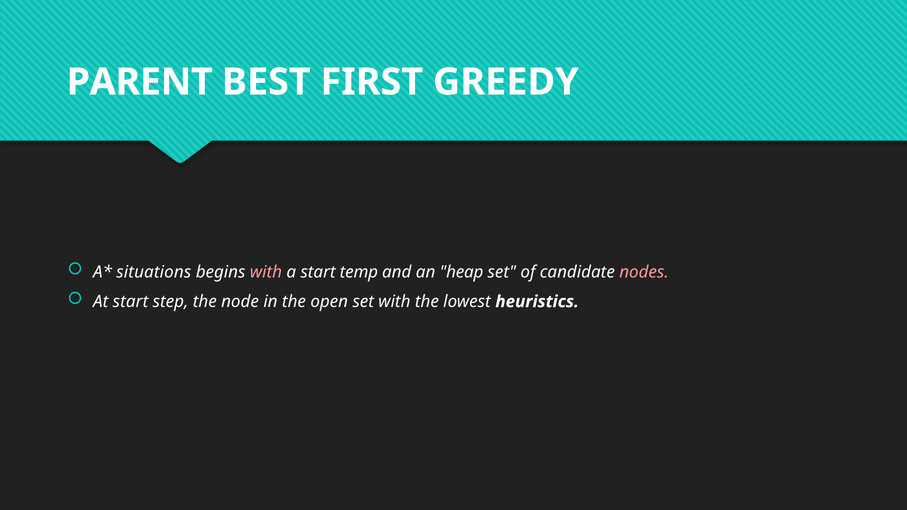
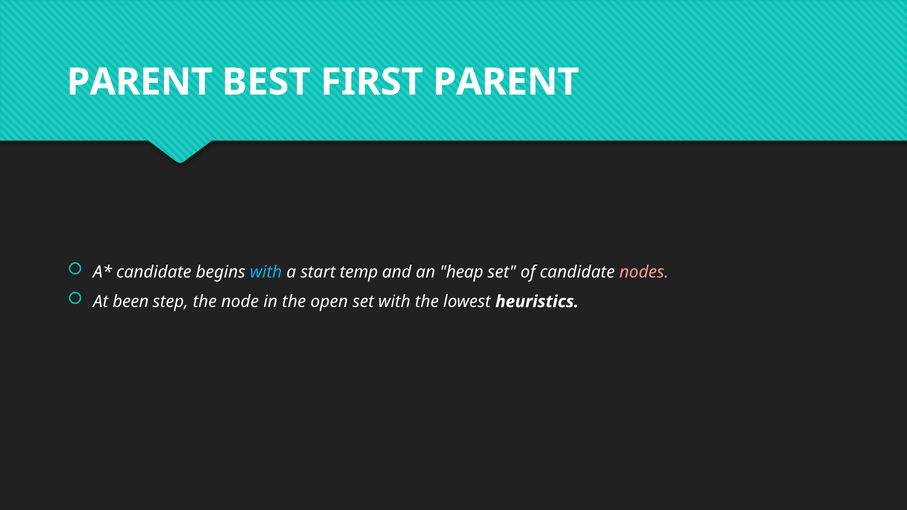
FIRST GREEDY: GREEDY -> PARENT
situations at (154, 272): situations -> candidate
with at (266, 272) colour: pink -> light blue
At start: start -> been
